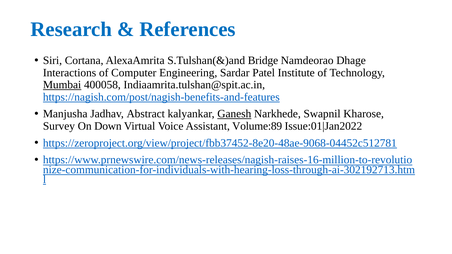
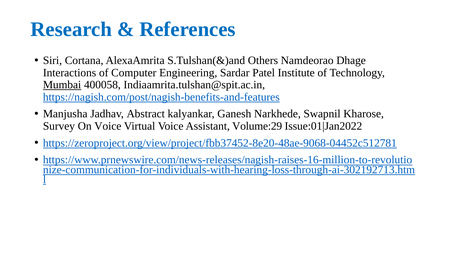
Bridge: Bridge -> Others
Ganesh underline: present -> none
On Down: Down -> Voice
Volume:89: Volume:89 -> Volume:29
